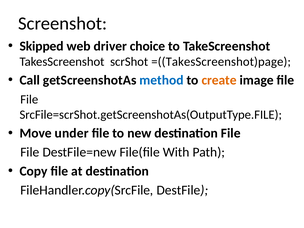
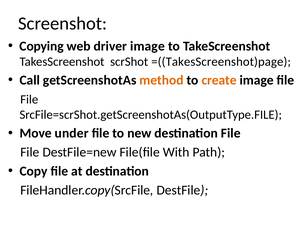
Skipped: Skipped -> Copying
driver choice: choice -> image
method colour: blue -> orange
